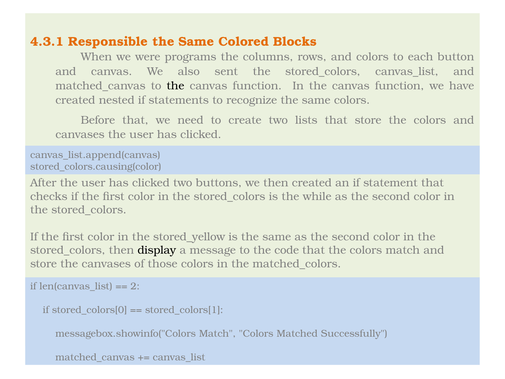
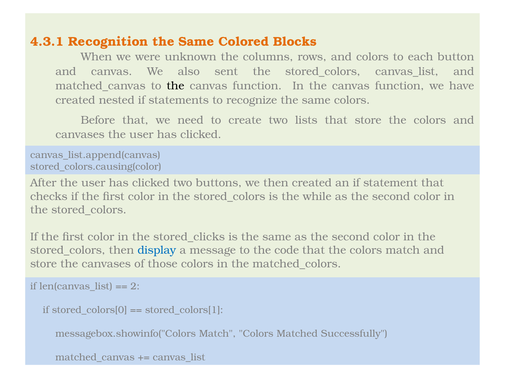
Responsible: Responsible -> Recognition
programs: programs -> unknown
stored_yellow: stored_yellow -> stored_clicks
display colour: black -> blue
